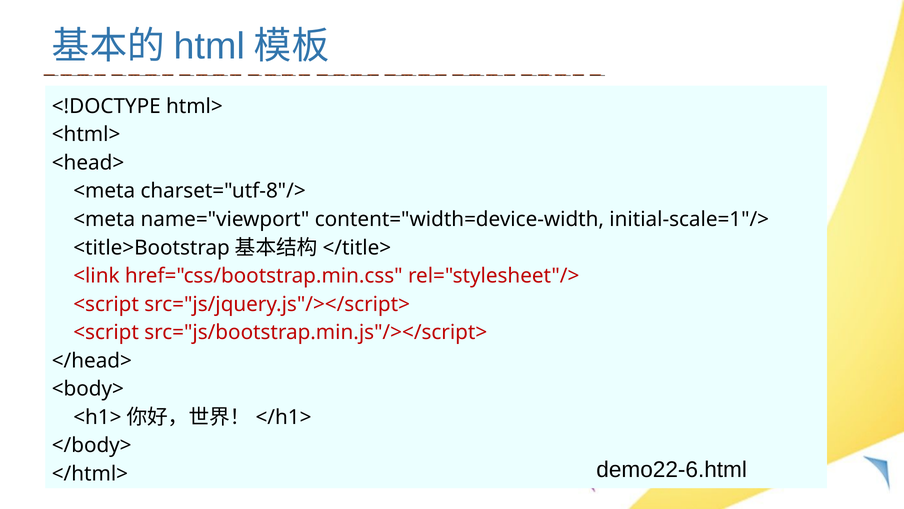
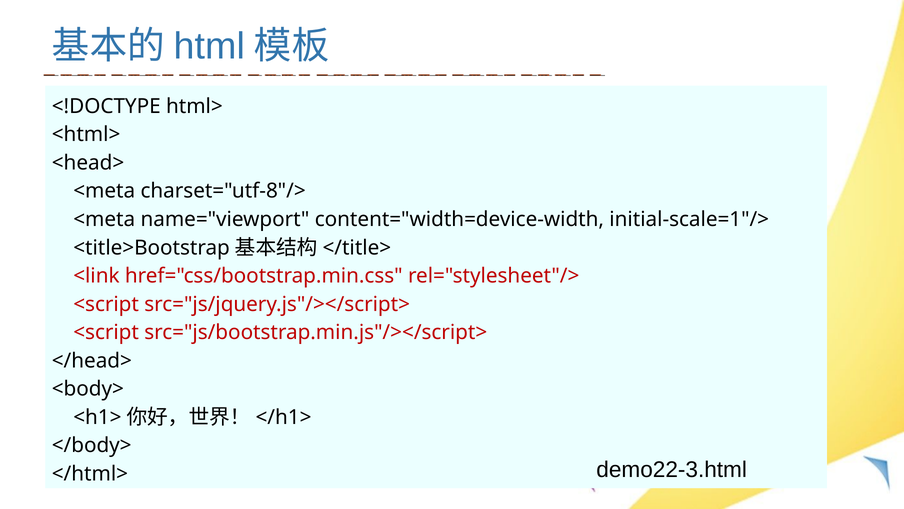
demo22-6.html: demo22-6.html -> demo22-3.html
